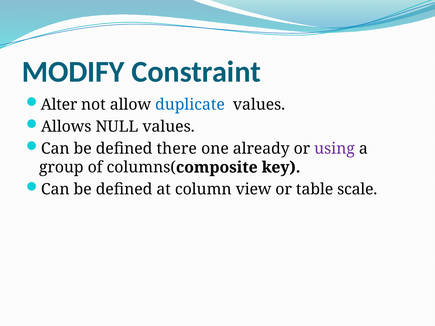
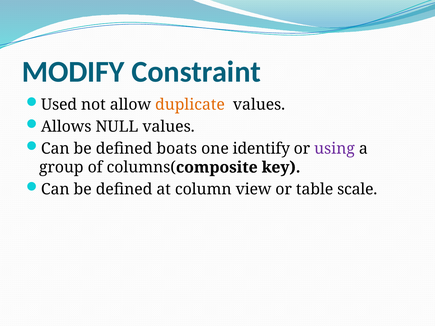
Alter: Alter -> Used
duplicate colour: blue -> orange
there: there -> boats
already: already -> identify
